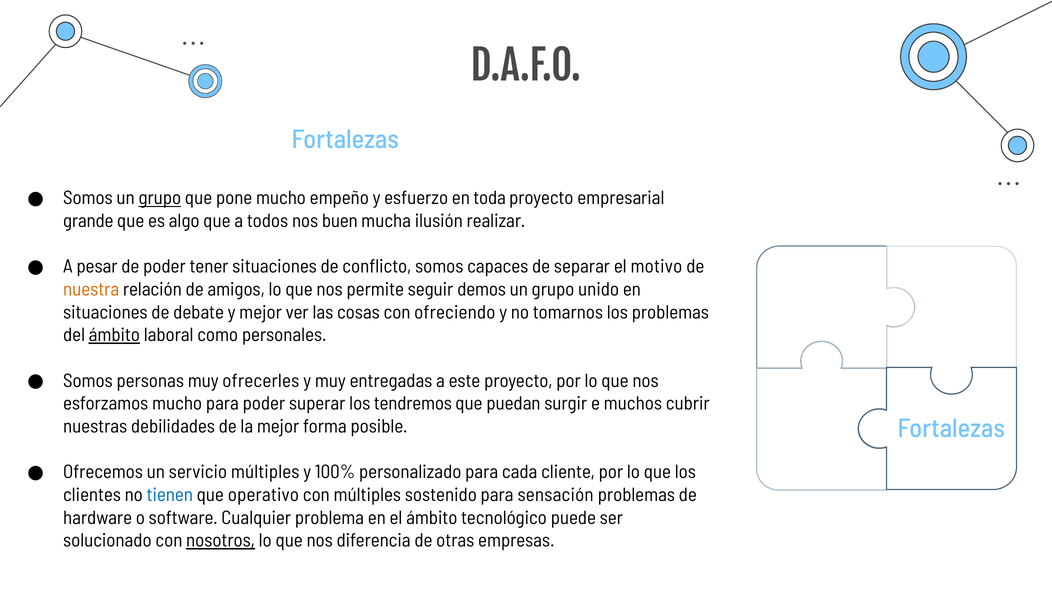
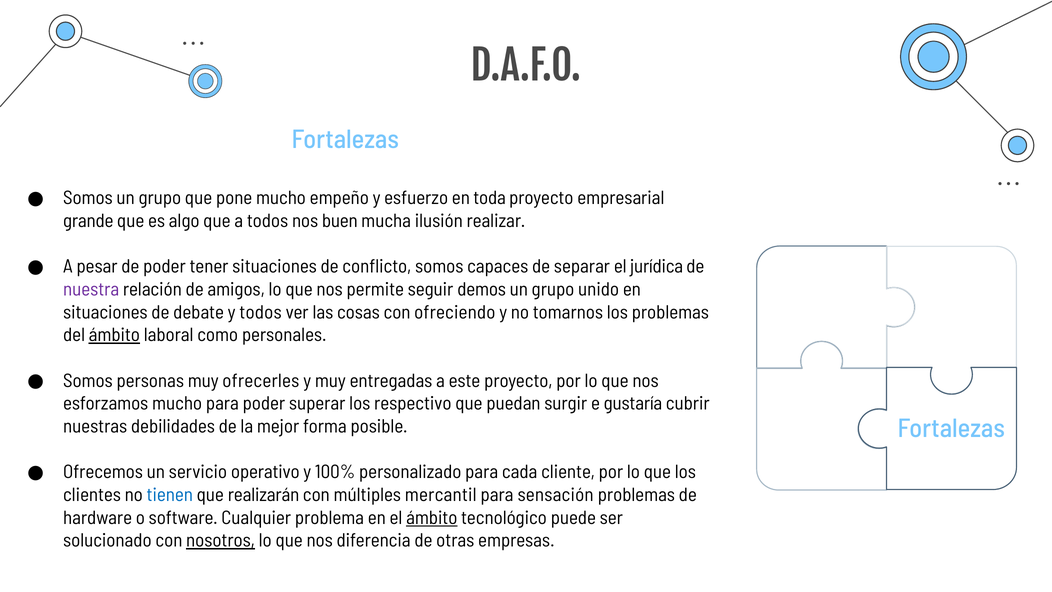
grupo at (160, 198) underline: present -> none
motivo: motivo -> jurídica
nuestra colour: orange -> purple
y mejor: mejor -> todos
tendremos: tendremos -> respectivo
muchos: muchos -> gustaría
servicio múltiples: múltiples -> operativo
operativo: operativo -> realizarán
sostenido: sostenido -> mercantil
ámbito at (432, 518) underline: none -> present
